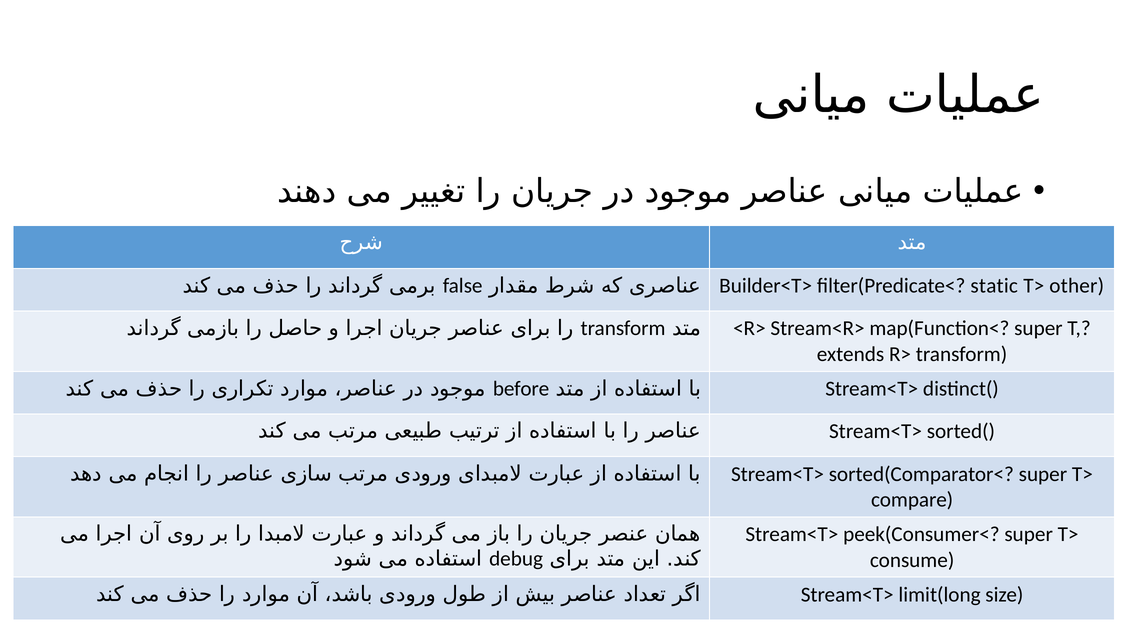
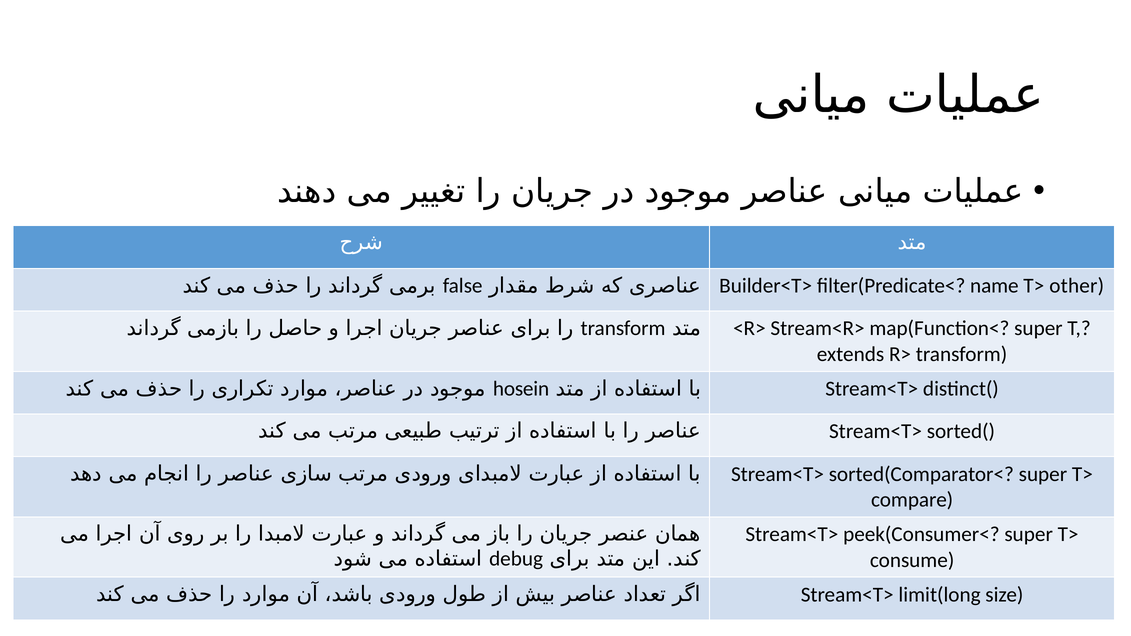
static: static -> name
before: before -> hosein
